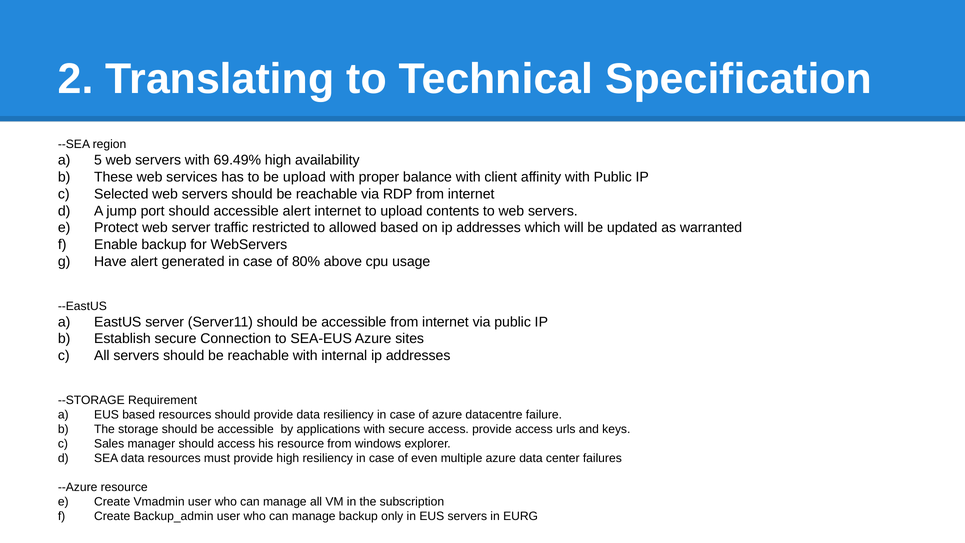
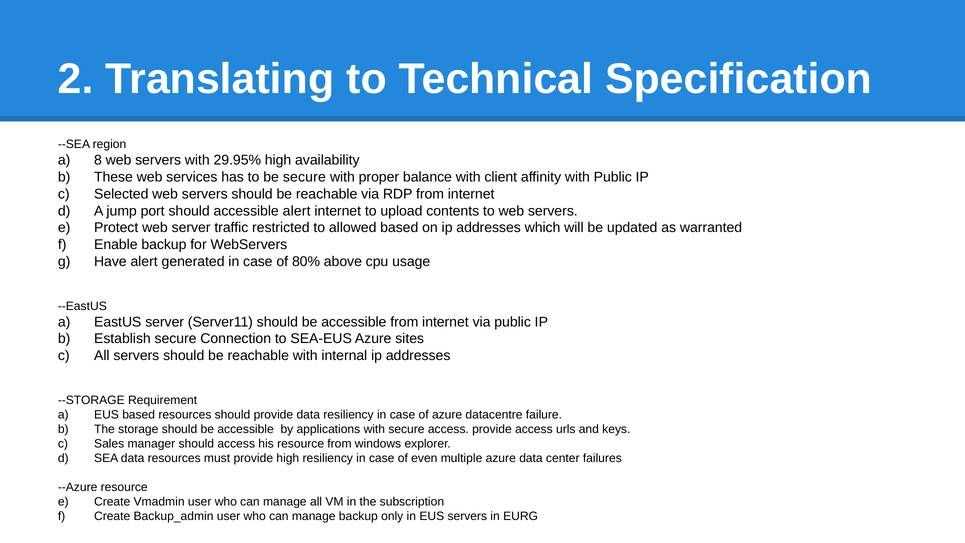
5: 5 -> 8
69.49%: 69.49% -> 29.95%
be upload: upload -> secure
